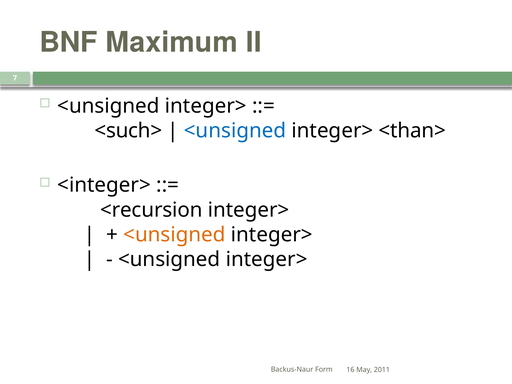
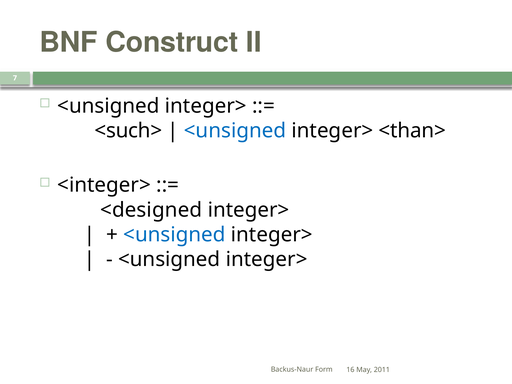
Maximum: Maximum -> Construct
<recursion: <recursion -> <designed
<unsigned at (174, 235) colour: orange -> blue
